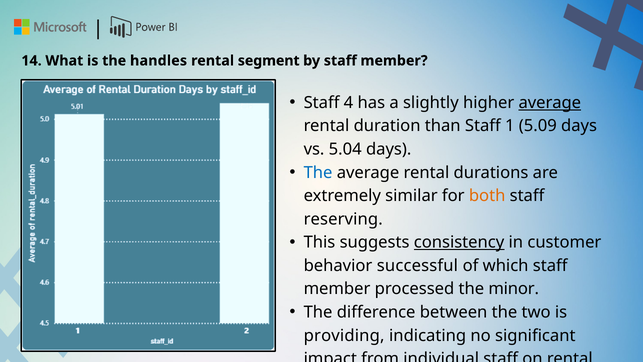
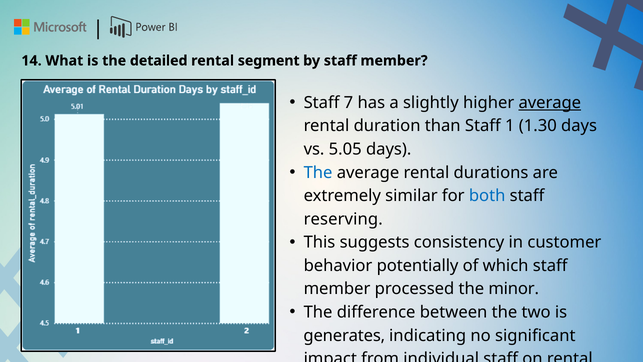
handles: handles -> detailed
4: 4 -> 7
5.09: 5.09 -> 1.30
5.04: 5.04 -> 5.05
both colour: orange -> blue
consistency underline: present -> none
successful: successful -> potentially
providing: providing -> generates
